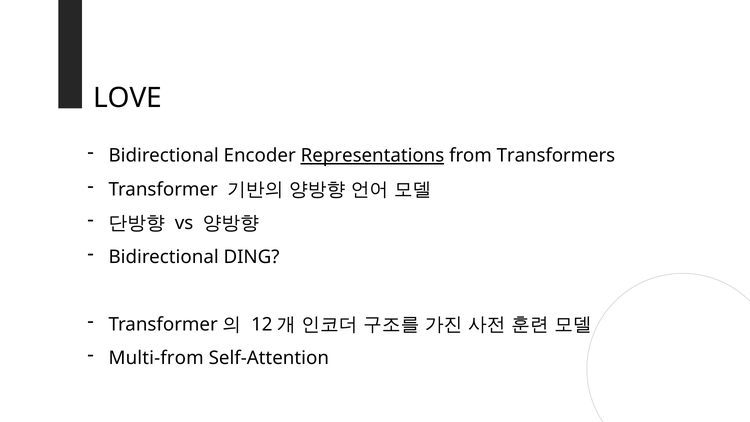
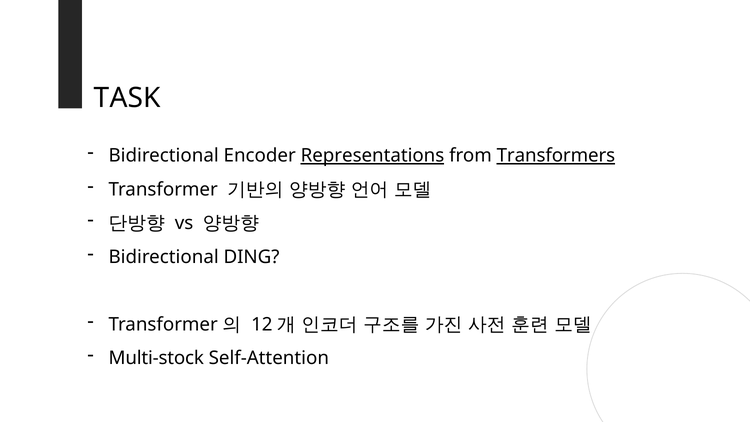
LOVE: LOVE -> TASK
Transformers underline: none -> present
Multi-from: Multi-from -> Multi-stock
